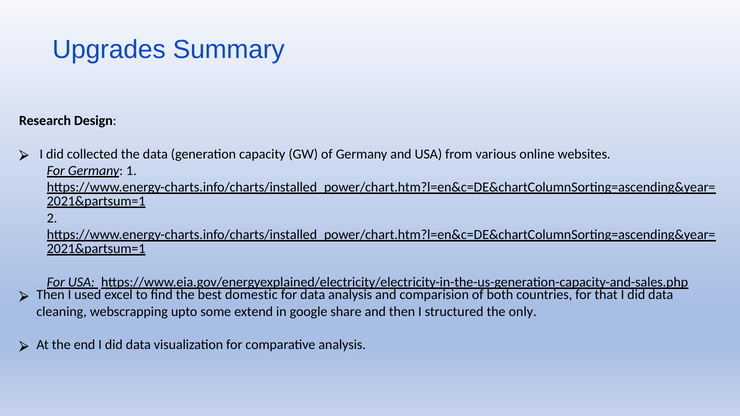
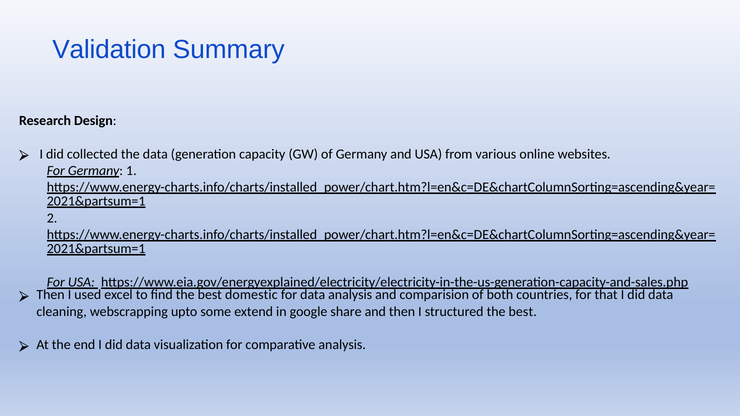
Upgrades: Upgrades -> Validation
structured the only: only -> best
